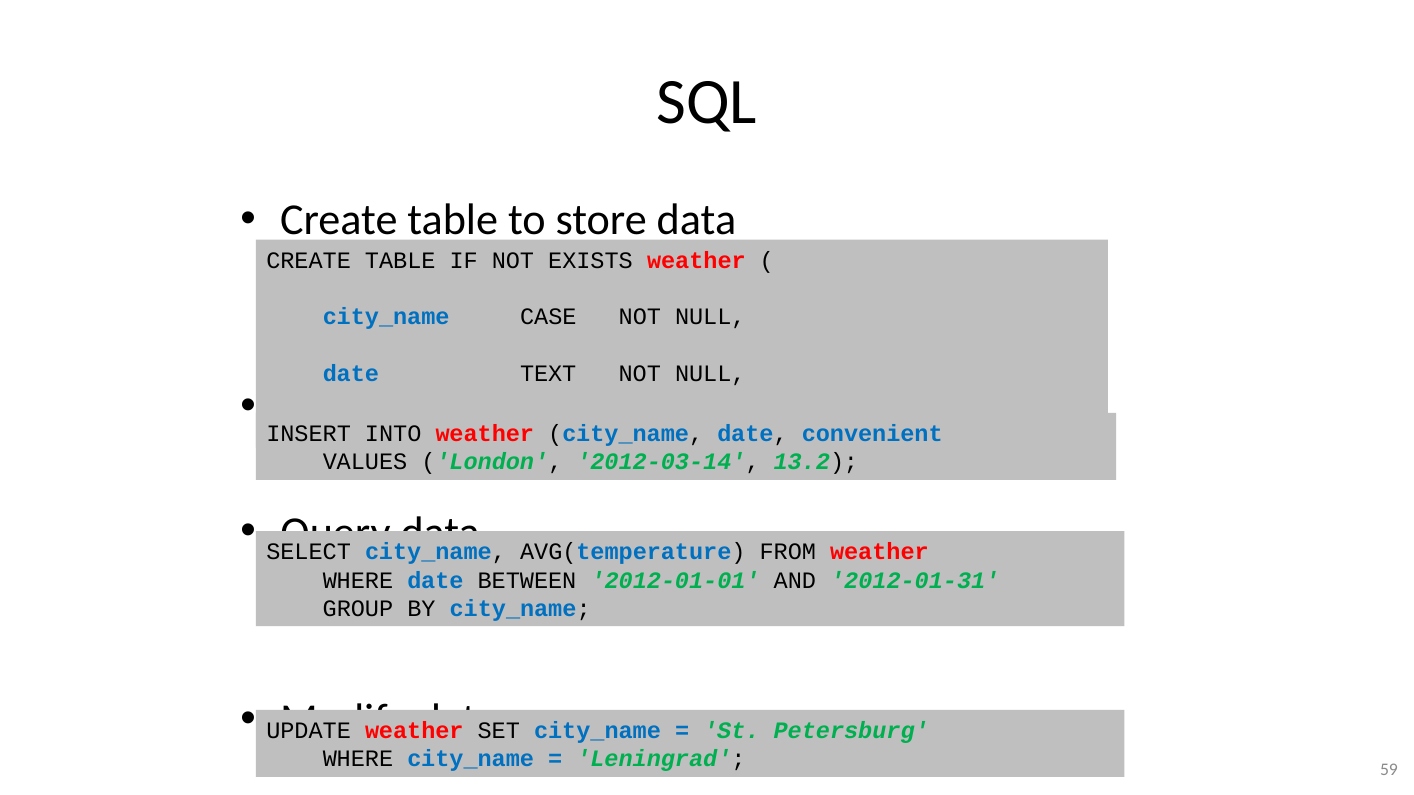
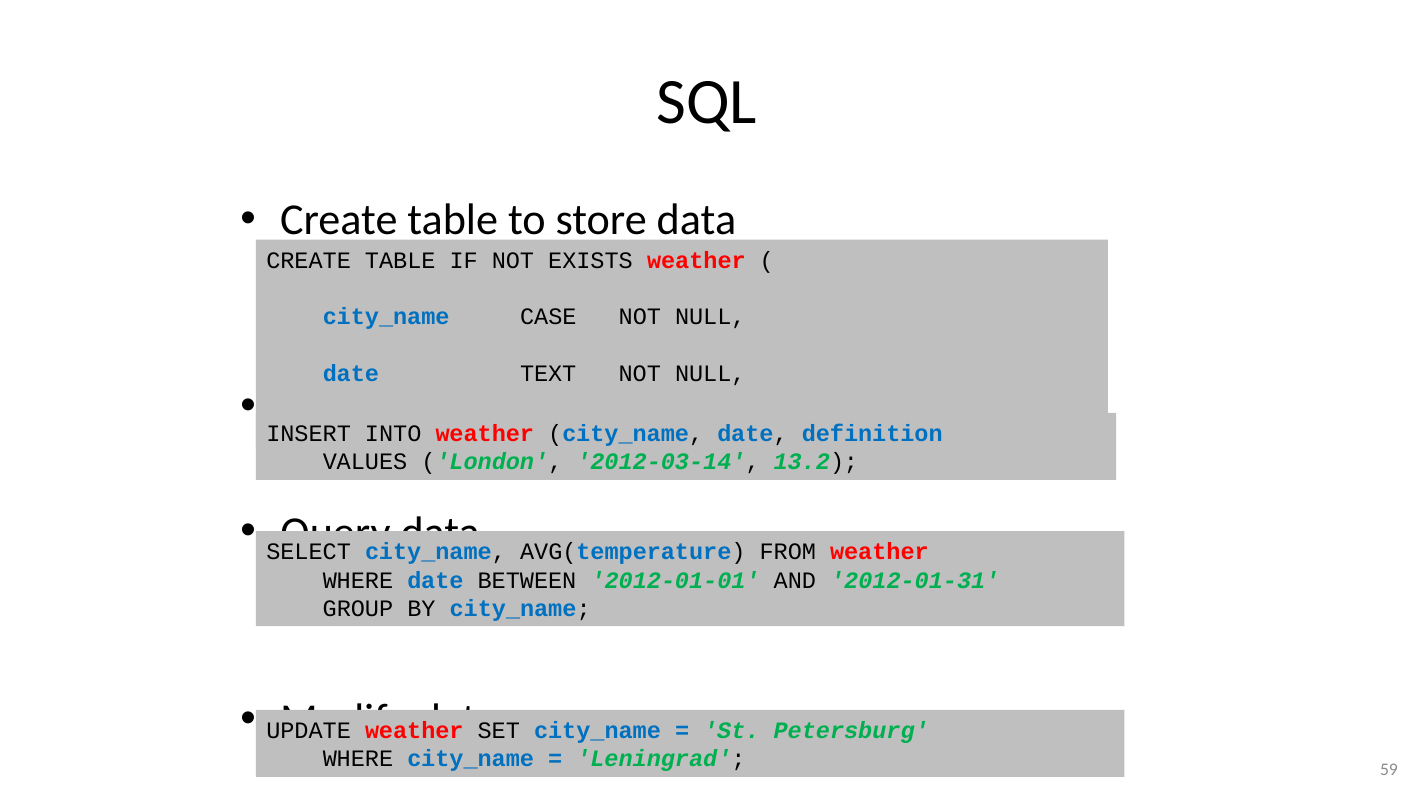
convenient: convenient -> definition
